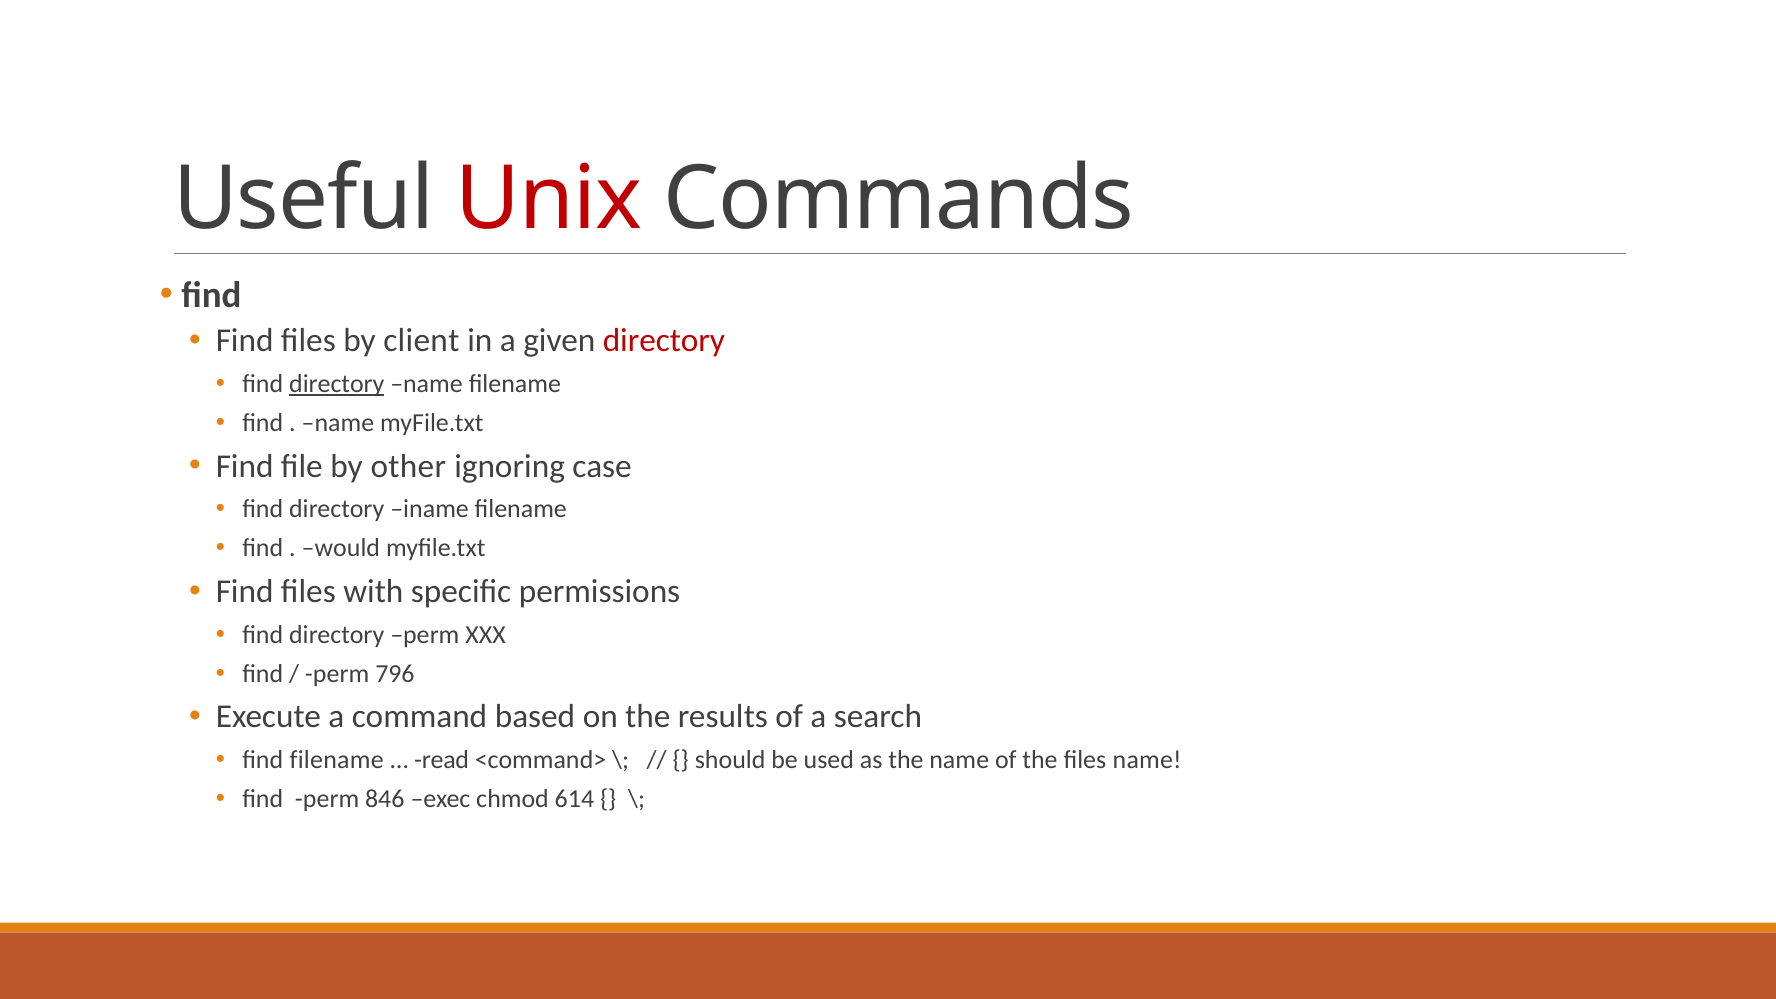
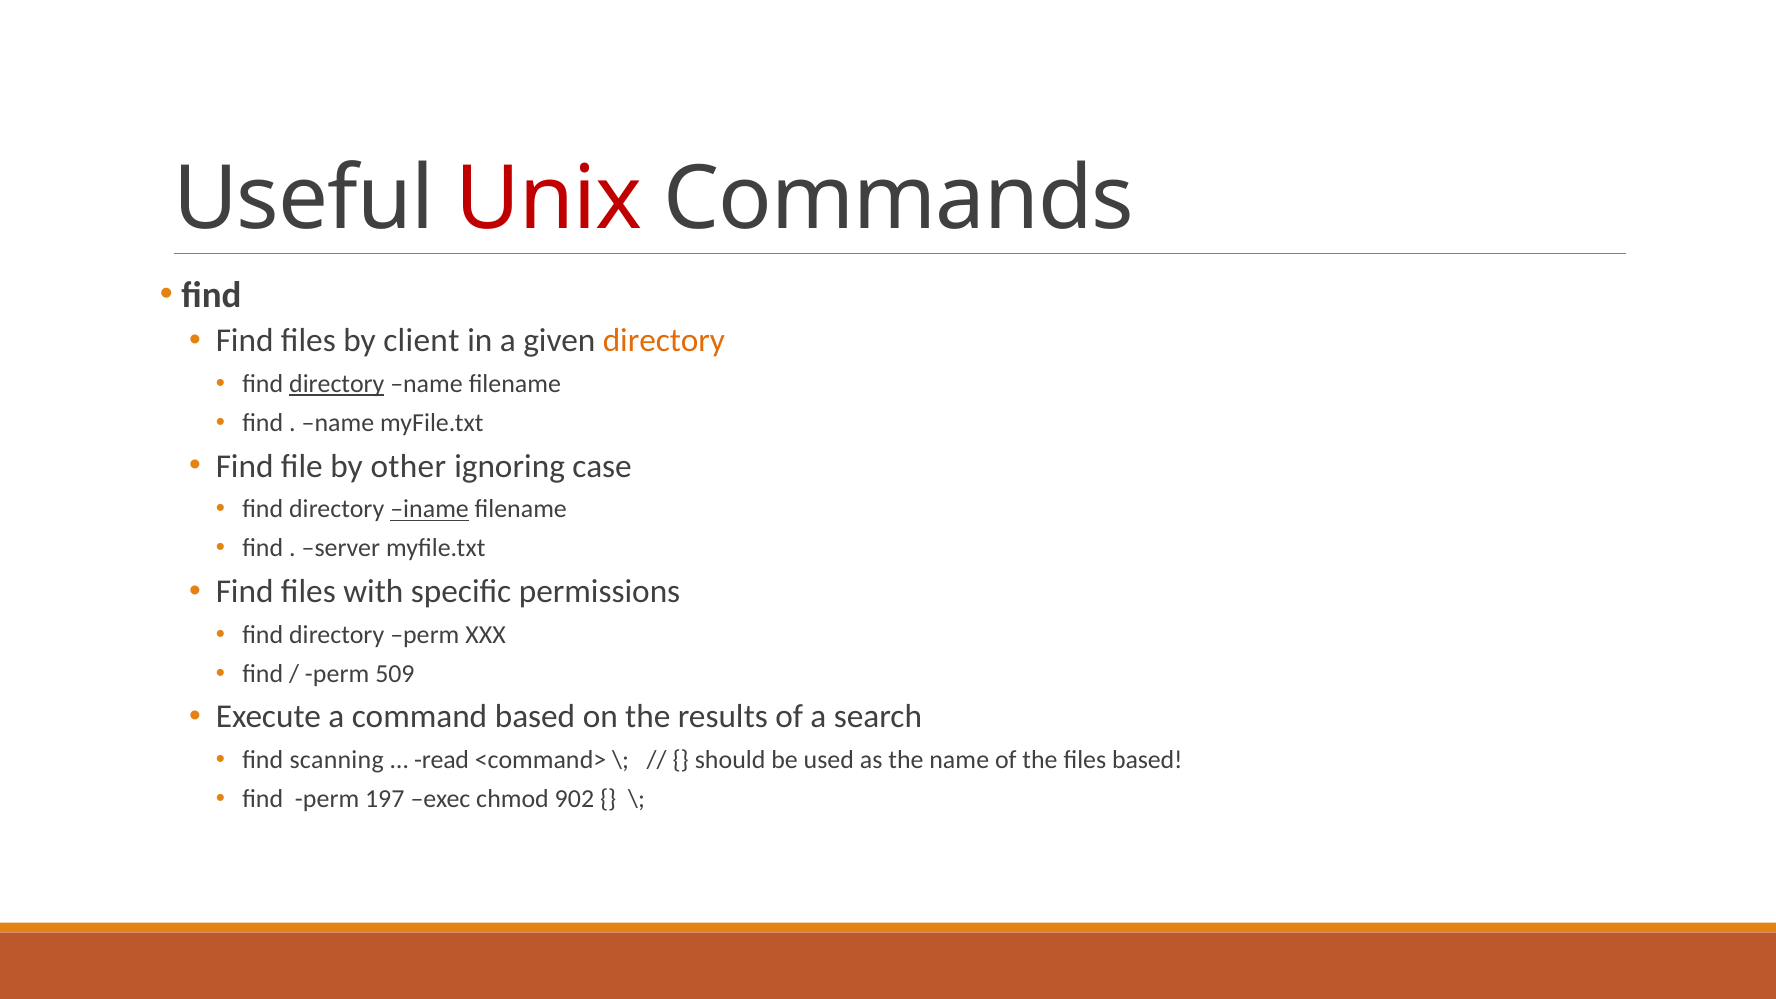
directory at (664, 341) colour: red -> orange
iname underline: none -> present
would: would -> server
796: 796 -> 509
find filename: filename -> scanning
files name: name -> based
846: 846 -> 197
614: 614 -> 902
